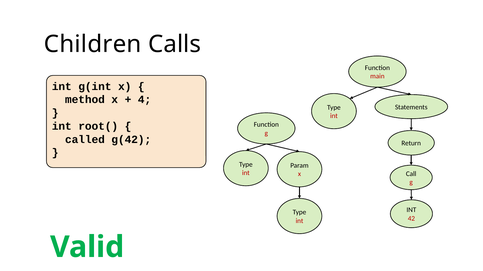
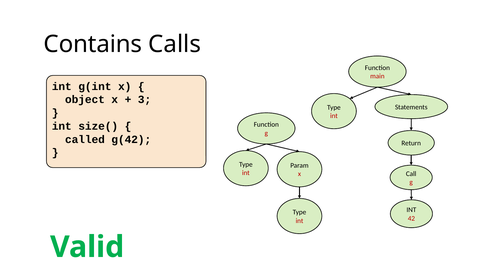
Children: Children -> Contains
method: method -> object
4: 4 -> 3
root(: root( -> size(
